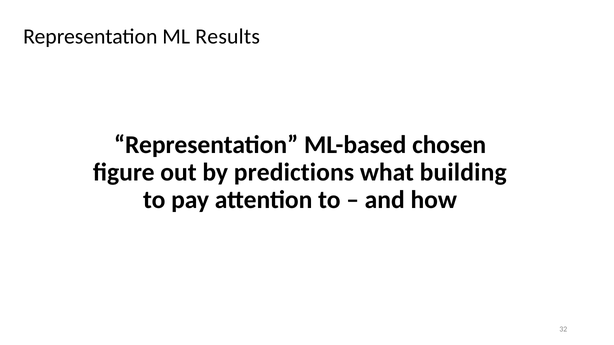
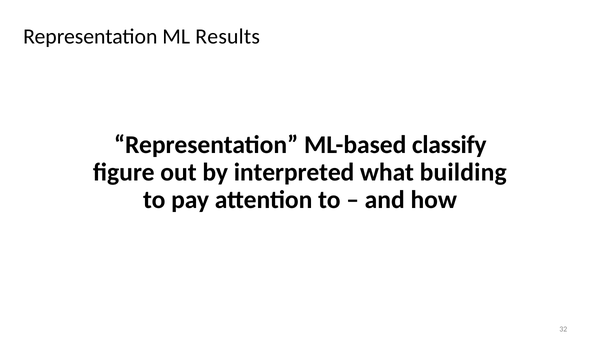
chosen: chosen -> classify
predictions: predictions -> interpreted
